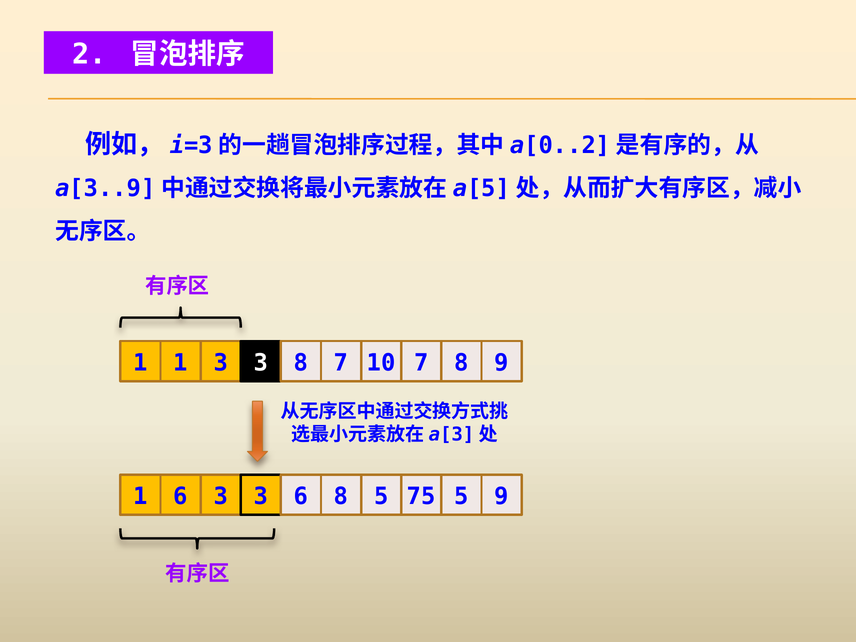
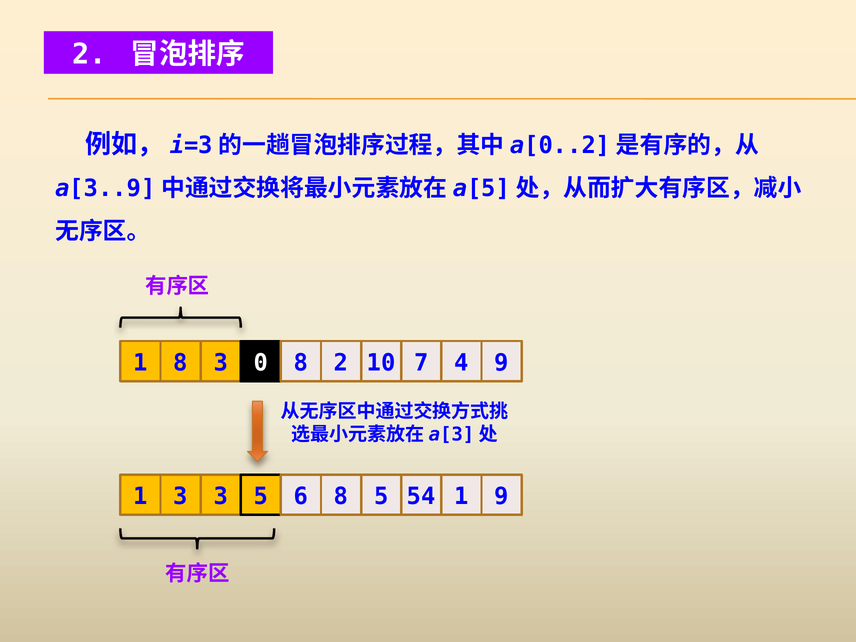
1 1: 1 -> 8
3 at (261, 363): 3 -> 0
8 7: 7 -> 2
7 8: 8 -> 4
1 6: 6 -> 3
3 at (261, 497): 3 -> 5
75: 75 -> 54
5 5: 5 -> 1
